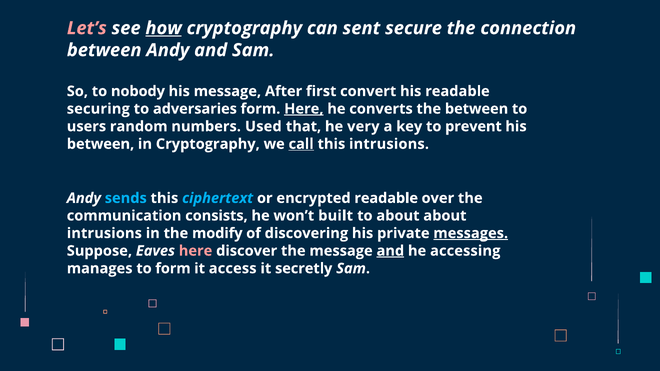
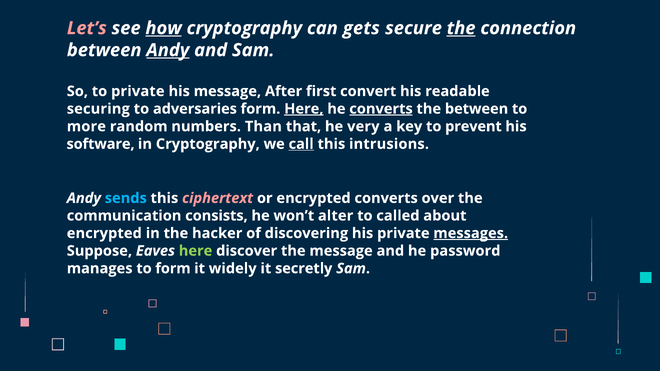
sent: sent -> gets
the at (461, 28) underline: none -> present
Andy at (168, 50) underline: none -> present
to nobody: nobody -> private
converts at (381, 109) underline: none -> present
users: users -> more
Used: Used -> Than
between at (100, 144): between -> software
ciphertext colour: light blue -> pink
encrypted readable: readable -> converts
built: built -> alter
to about: about -> called
intrusions at (104, 233): intrusions -> encrypted
modify: modify -> hacker
here at (196, 251) colour: pink -> light green
and at (390, 251) underline: present -> none
accessing: accessing -> password
access: access -> widely
